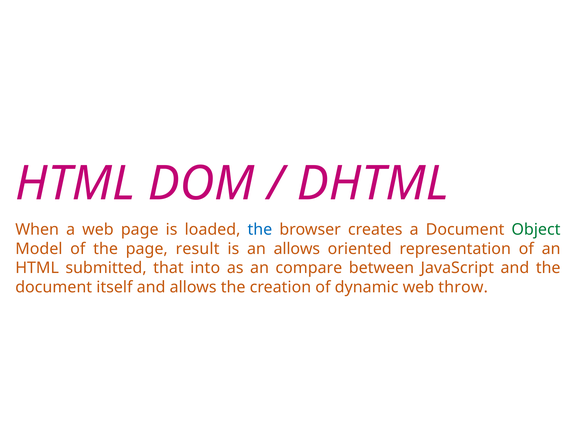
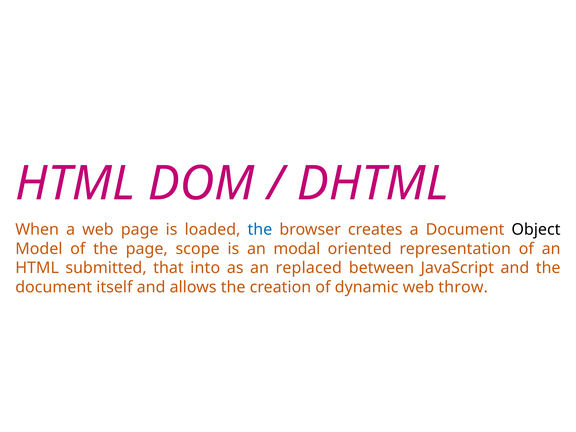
Object colour: green -> black
result: result -> scope
an allows: allows -> modal
compare: compare -> replaced
